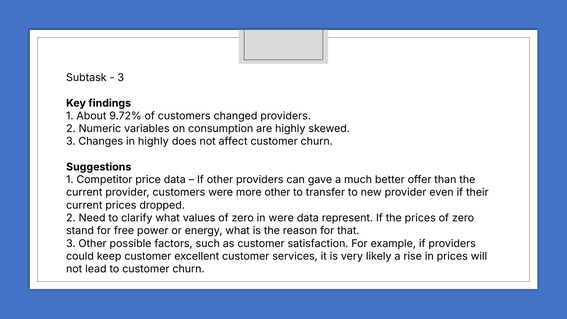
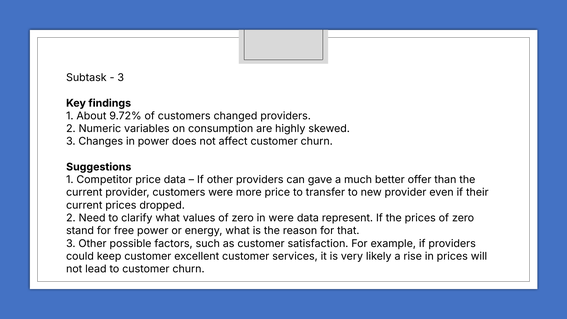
in highly: highly -> power
more other: other -> price
